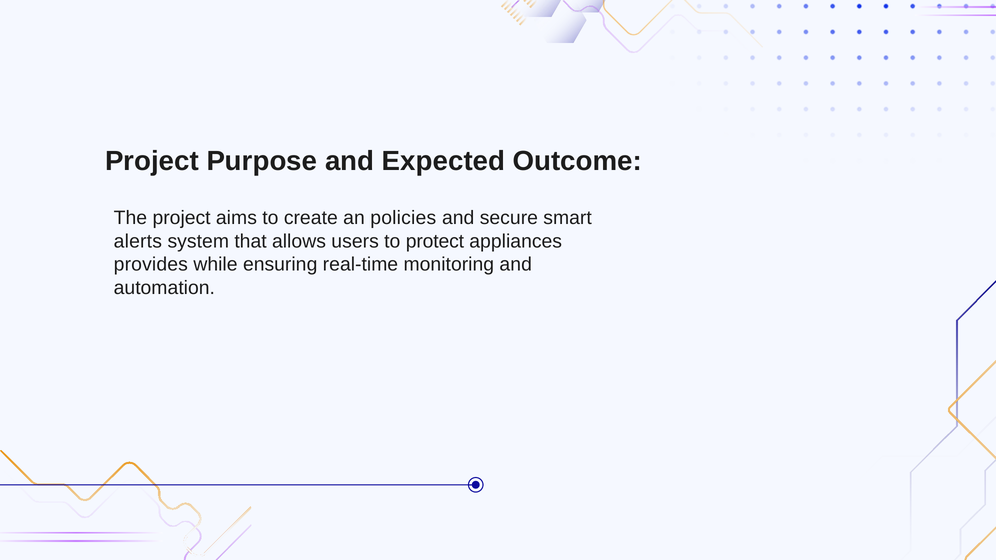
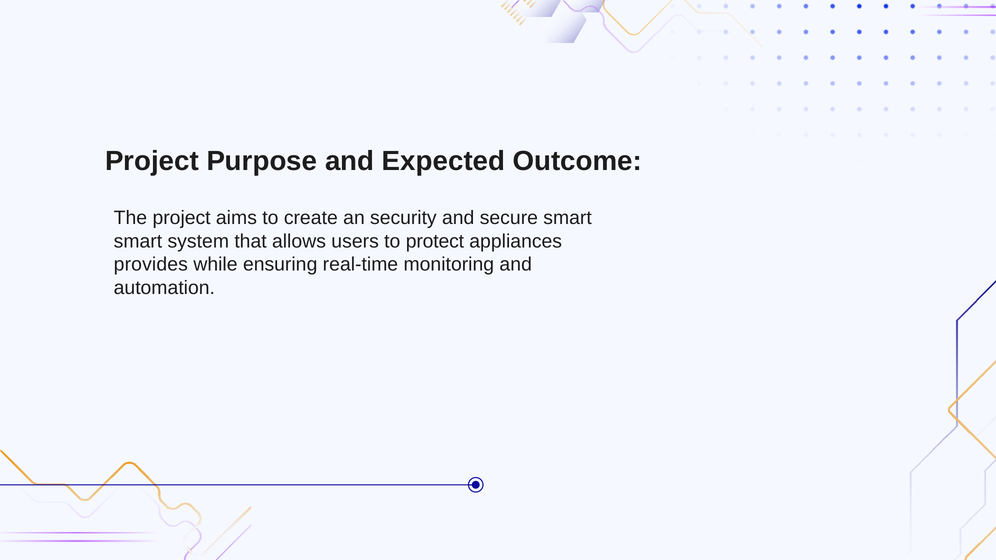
policies: policies -> security
alerts at (138, 241): alerts -> smart
